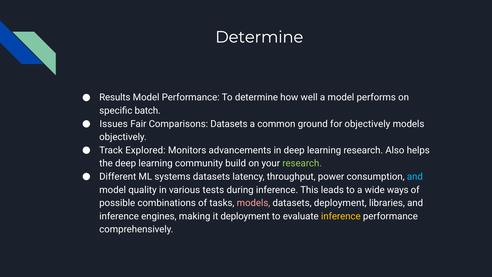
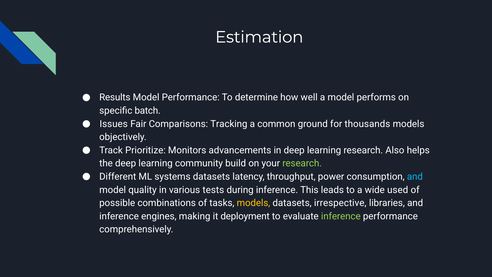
Determine at (259, 37): Determine -> Estimation
Comparisons Datasets: Datasets -> Tracking
for objectively: objectively -> thousands
Explored: Explored -> Prioritize
ways: ways -> used
models at (253, 203) colour: pink -> yellow
datasets deployment: deployment -> irrespective
inference at (341, 216) colour: yellow -> light green
